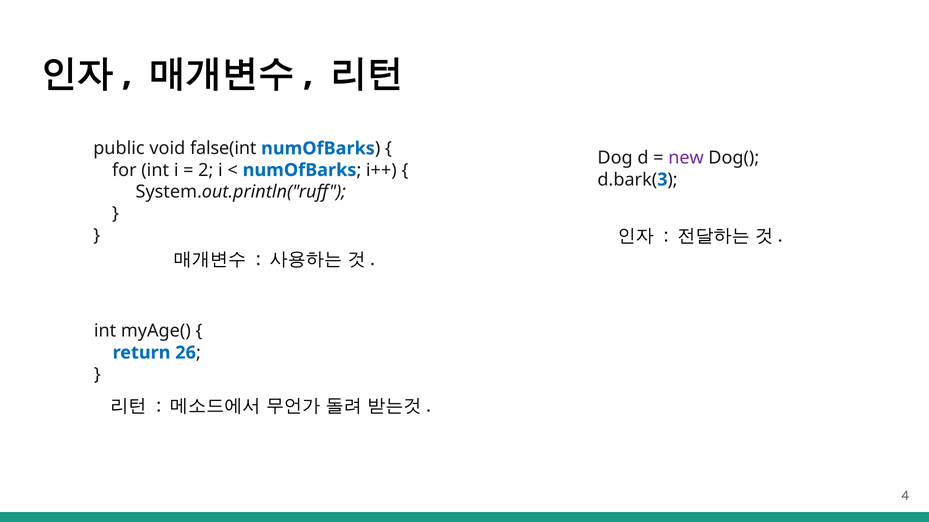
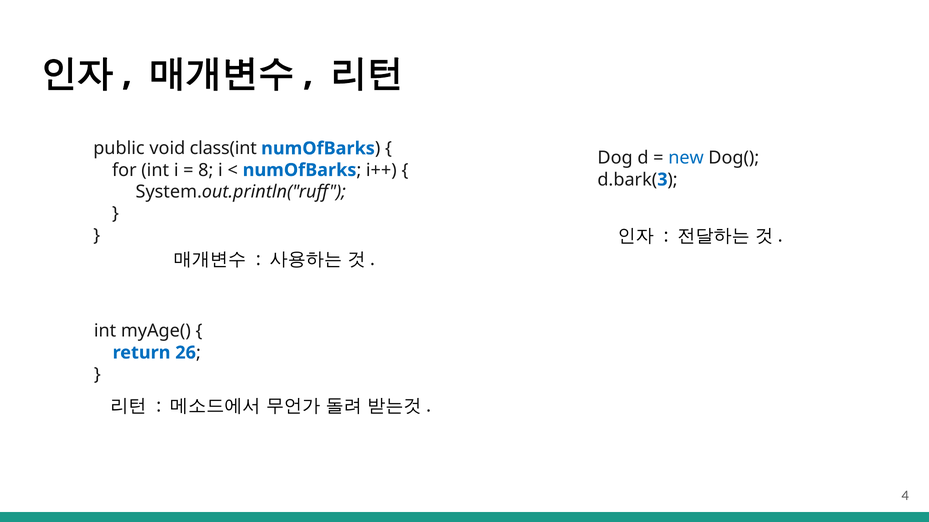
false(int: false(int -> class(int
new colour: purple -> blue
2: 2 -> 8
